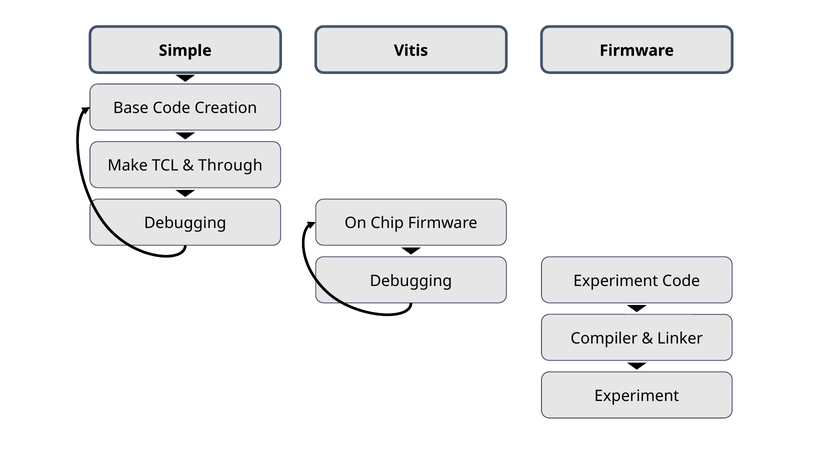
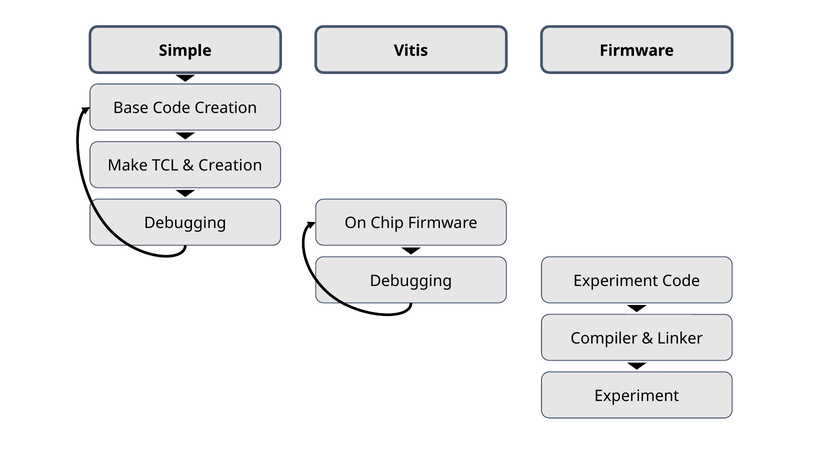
Through at (230, 166): Through -> Creation
